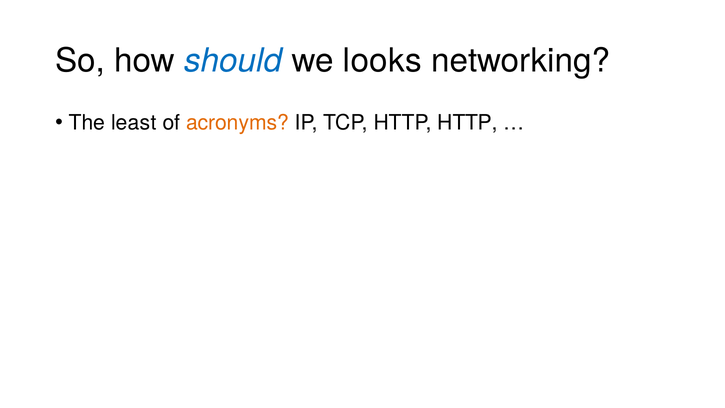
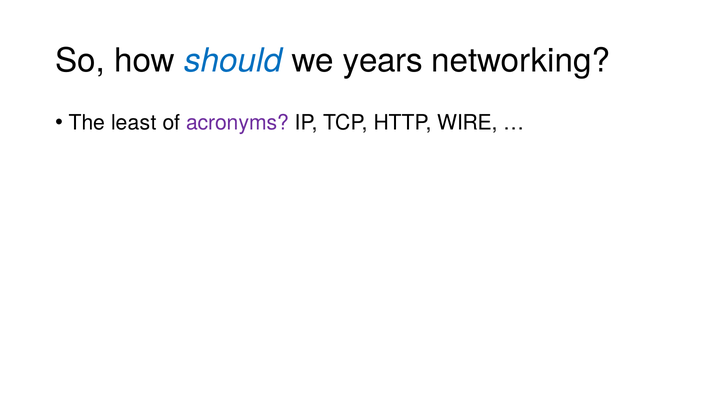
looks: looks -> years
acronyms colour: orange -> purple
HTTP HTTP: HTTP -> WIRE
